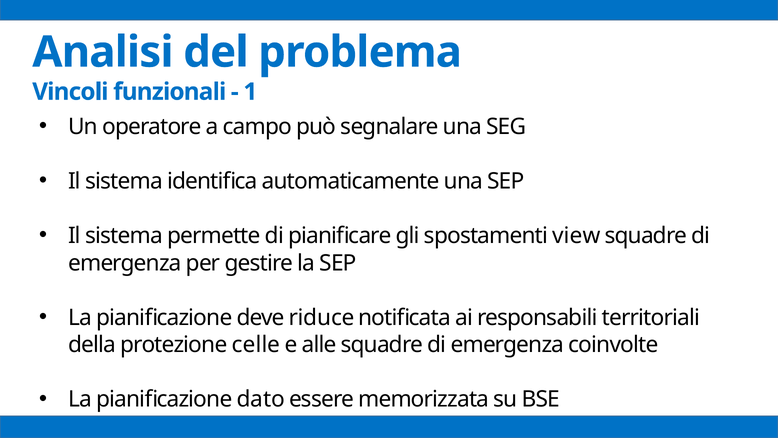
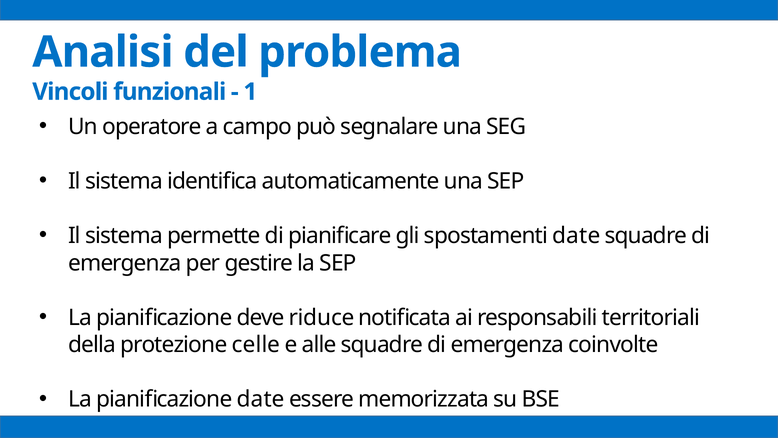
spostamenti view: view -> date
pianificazione dato: dato -> date
